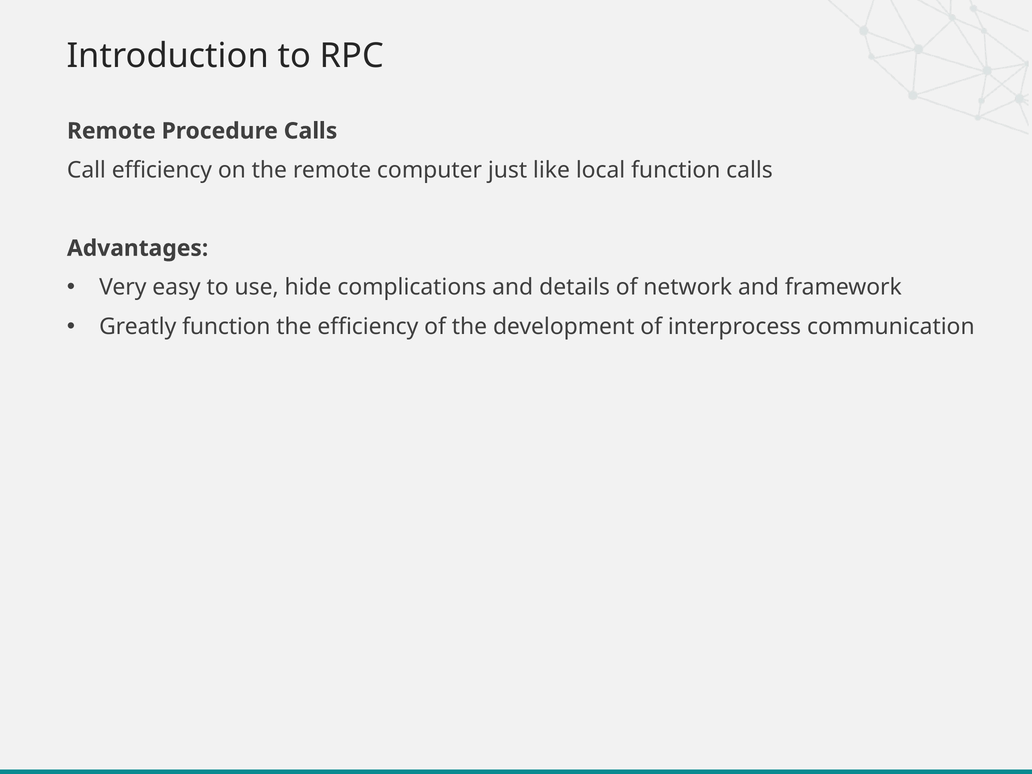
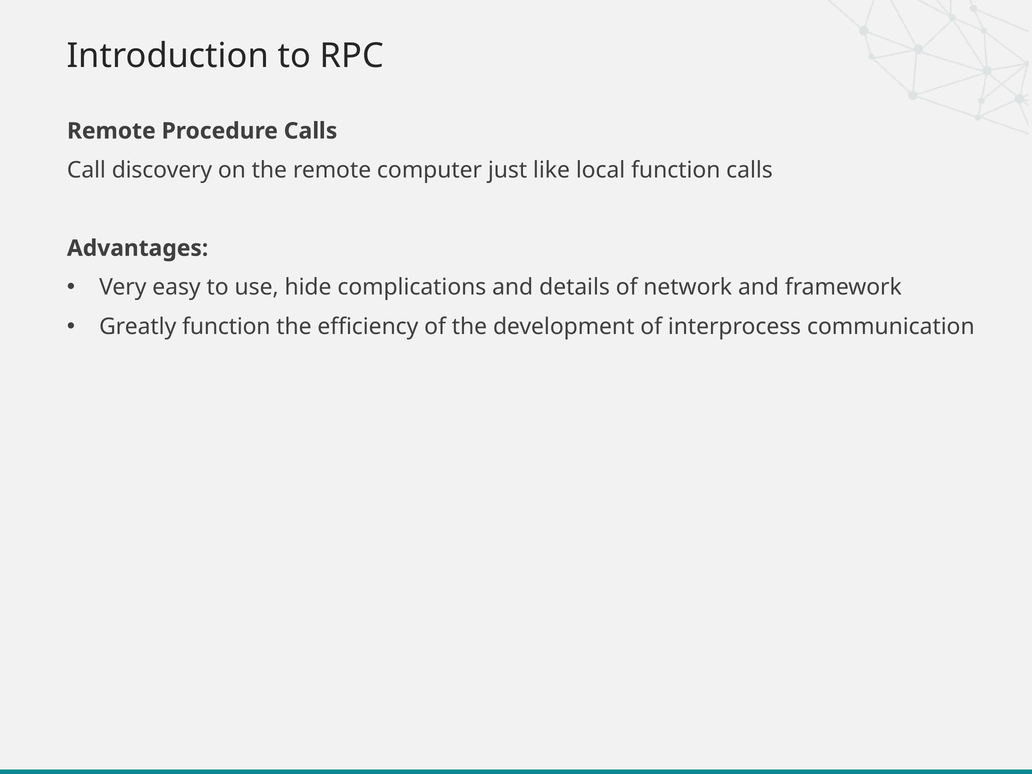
Call efficiency: efficiency -> discovery
